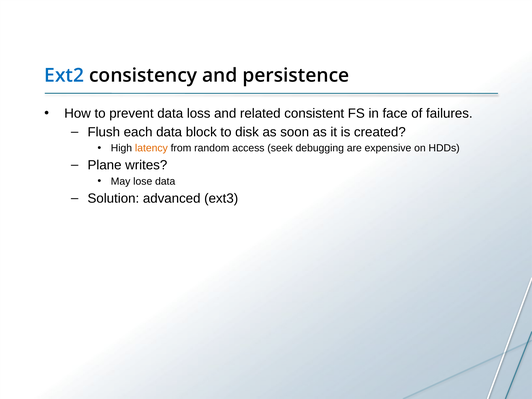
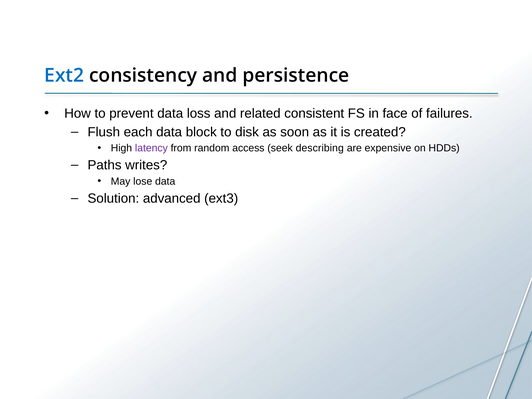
latency colour: orange -> purple
debugging: debugging -> describing
Plane: Plane -> Paths
